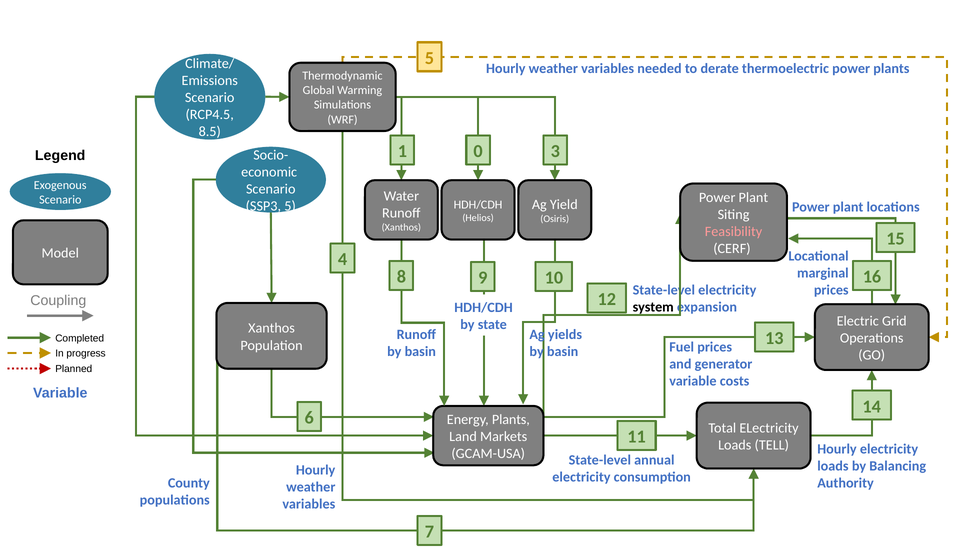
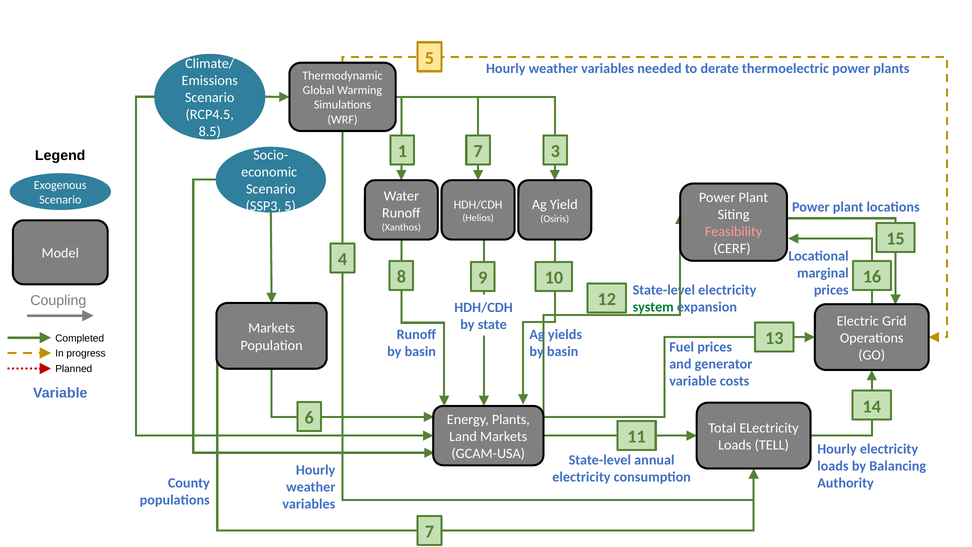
1 0: 0 -> 7
system colour: black -> green
Xanthos at (272, 328): Xanthos -> Markets
